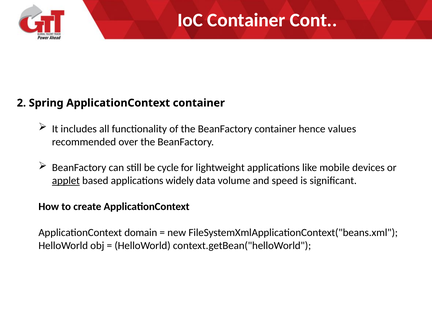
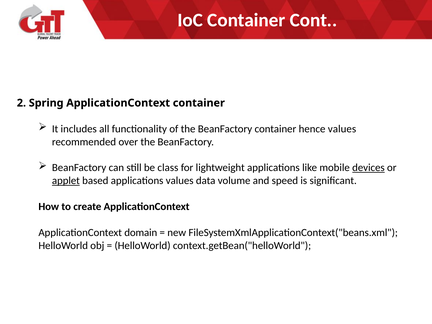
cycle: cycle -> class
devices underline: none -> present
applications widely: widely -> values
